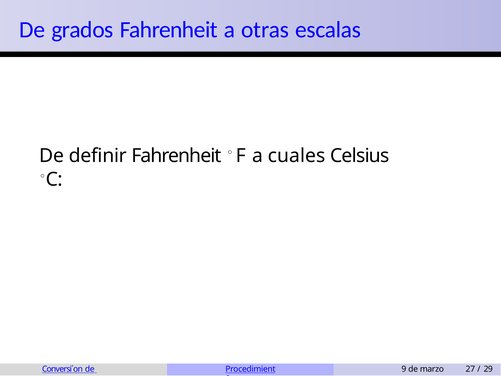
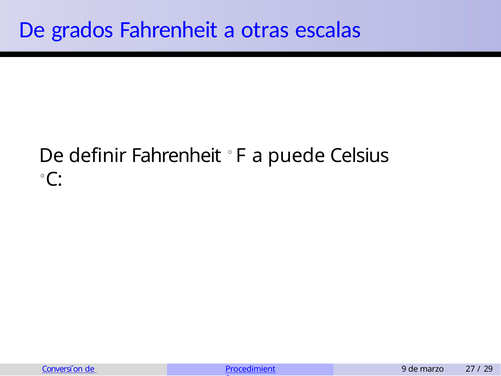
cuales: cuales -> puede
